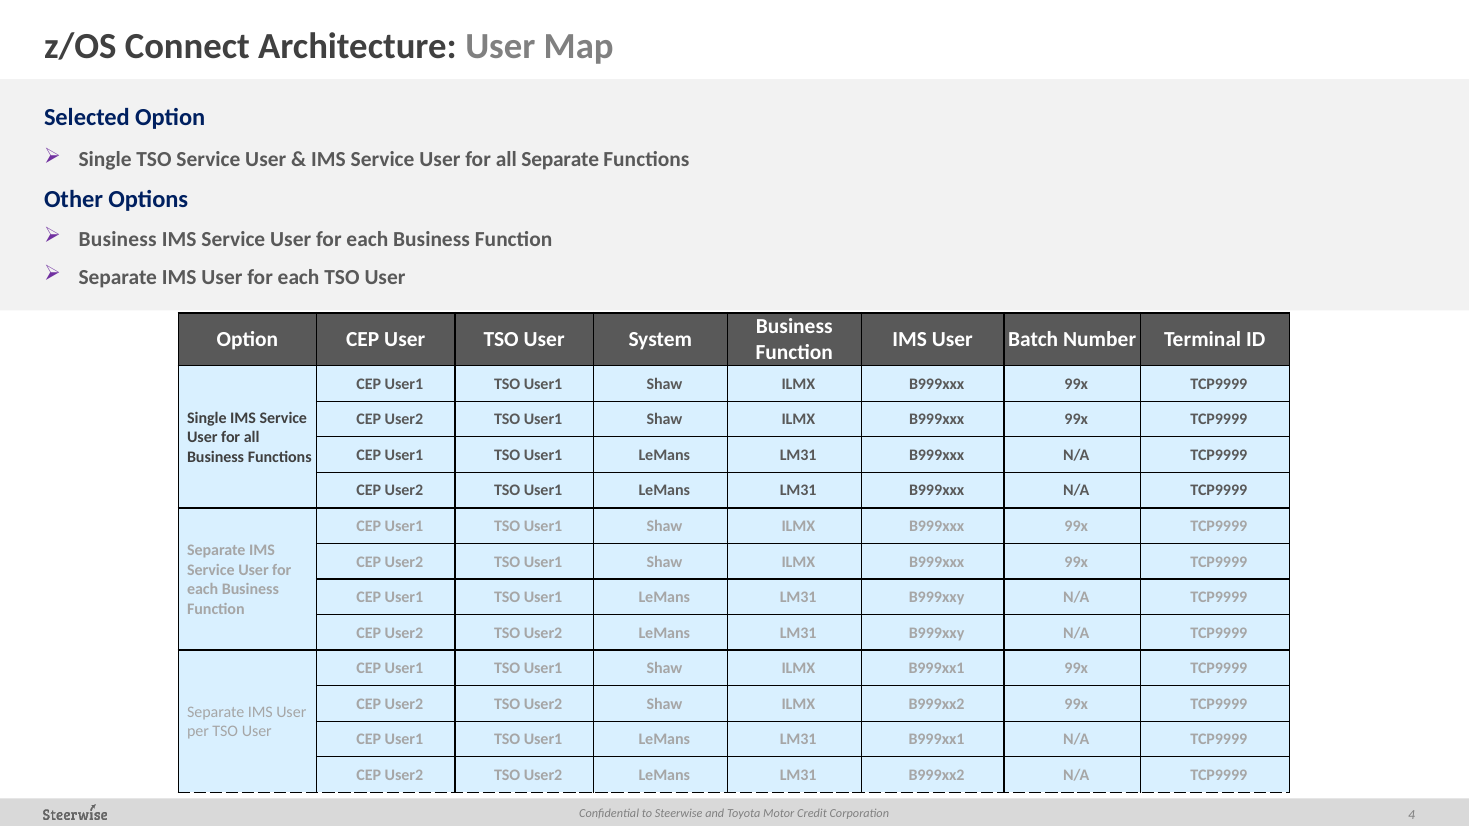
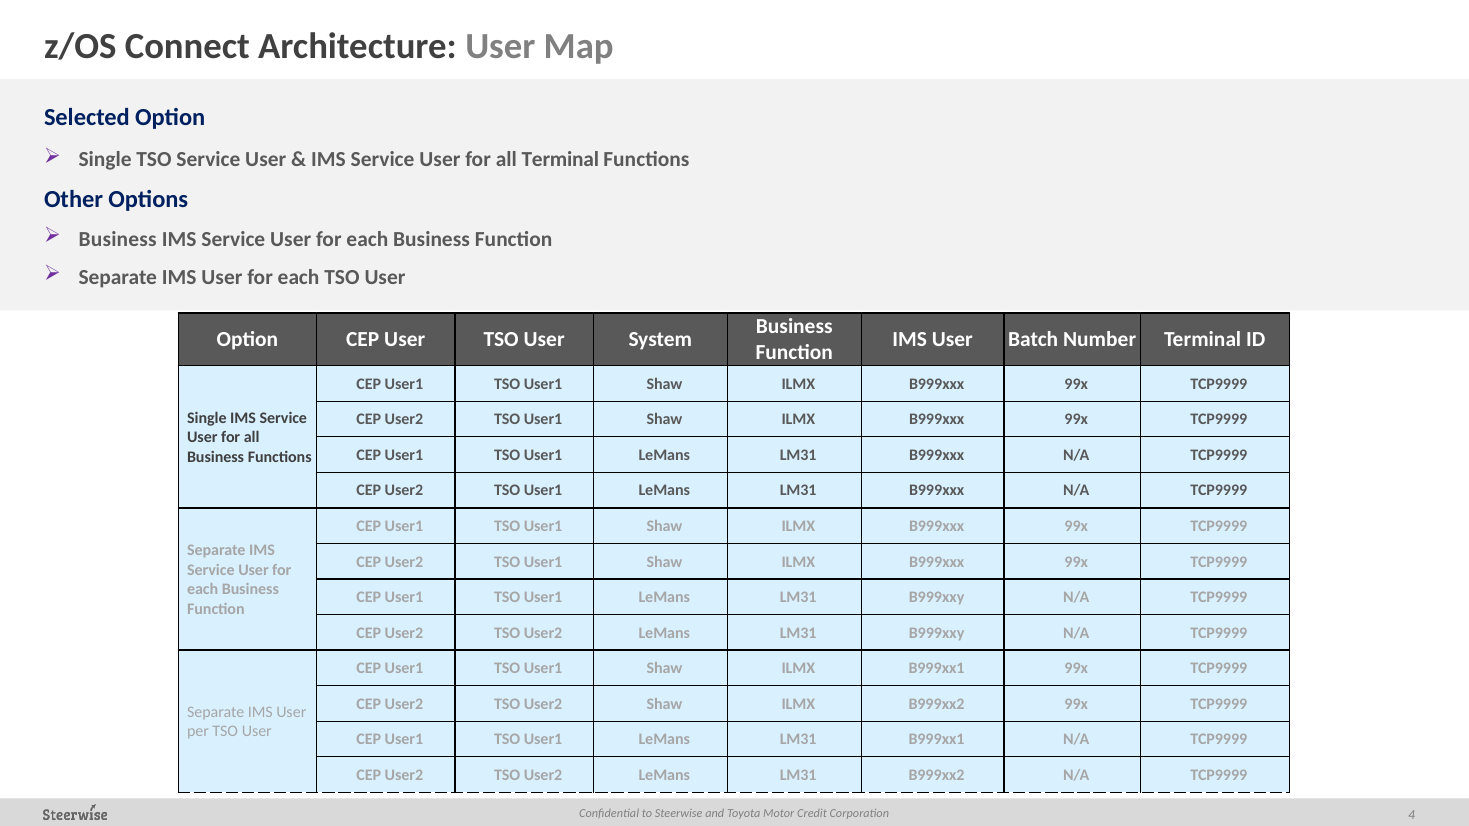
all Separate: Separate -> Terminal
